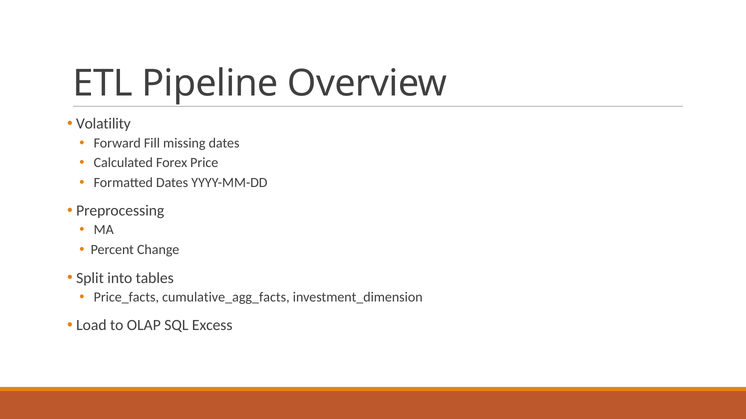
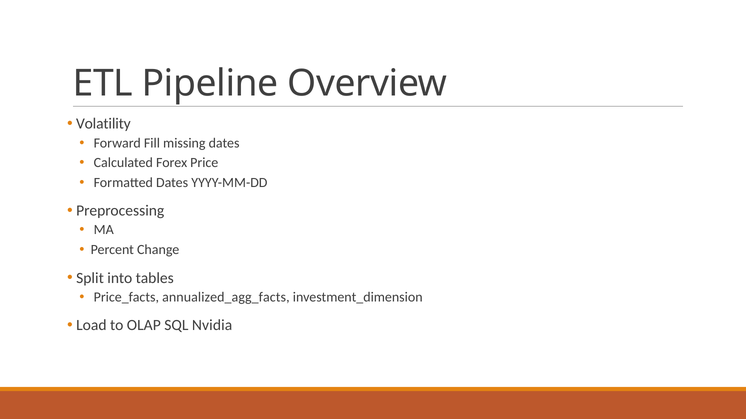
cumulative_agg_facts: cumulative_agg_facts -> annualized_agg_facts
Excess: Excess -> Nvidia
